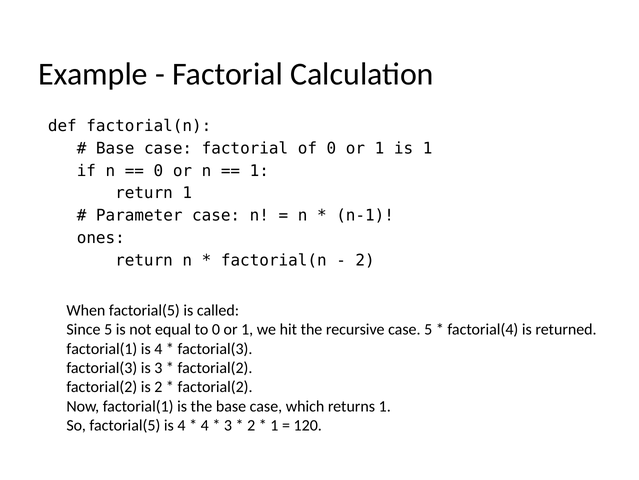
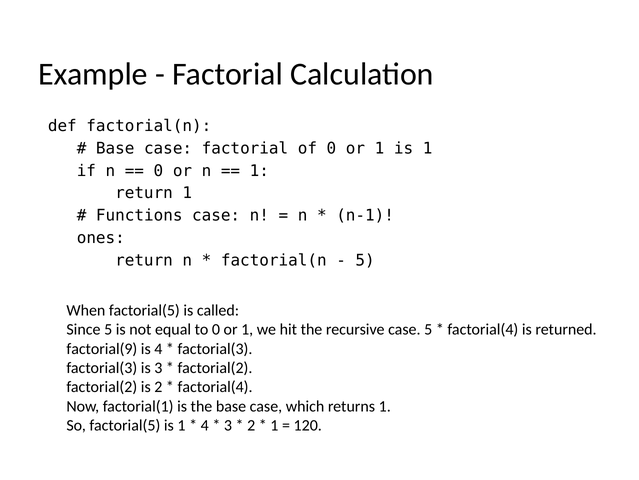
Parameter: Parameter -> Functions
2 at (365, 260): 2 -> 5
factorial(1 at (102, 348): factorial(1 -> factorial(9
factorial(2 at (215, 387): factorial(2 -> factorial(4
factorial(5 is 4: 4 -> 1
